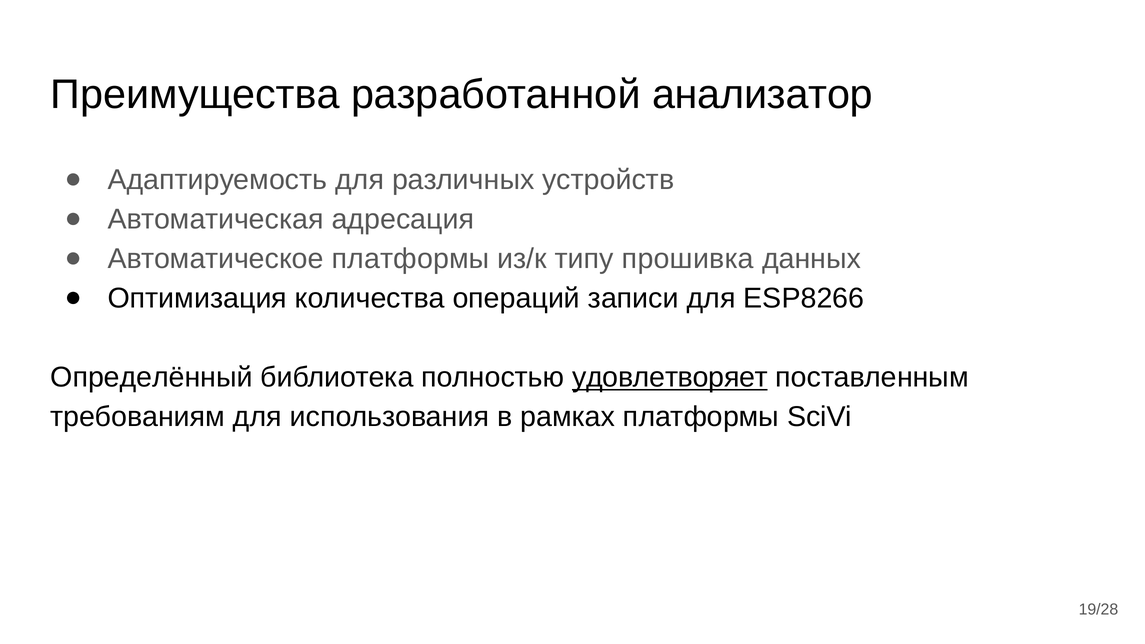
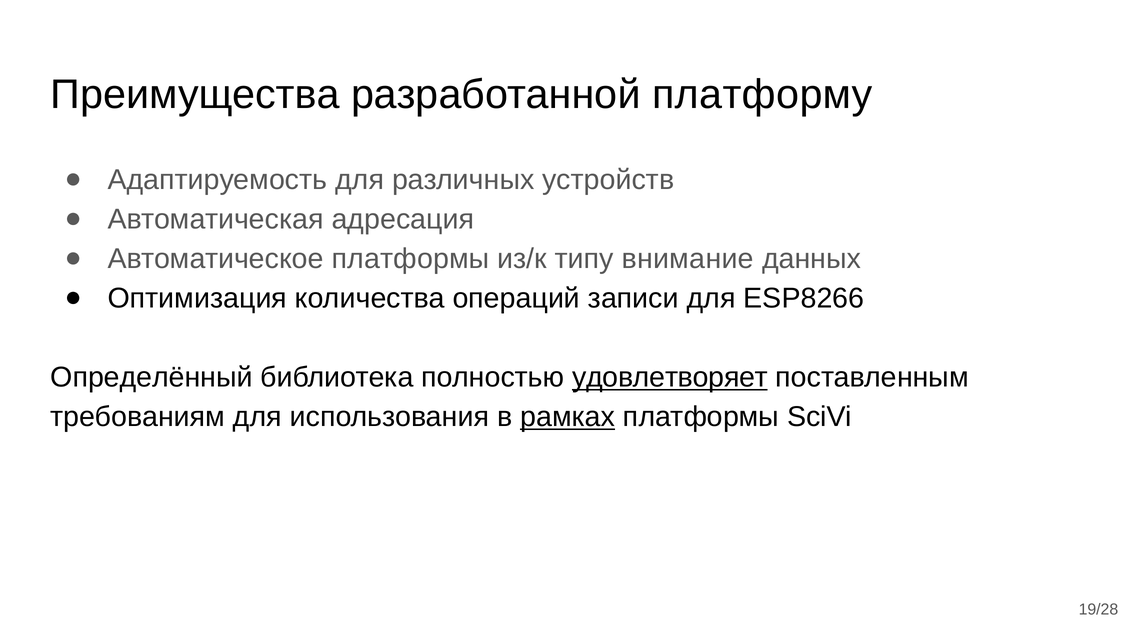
анализатор: анализатор -> платформу
прошивка: прошивка -> внимание
рамках underline: none -> present
